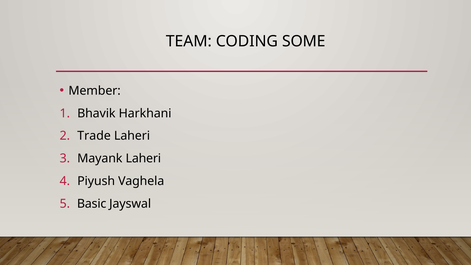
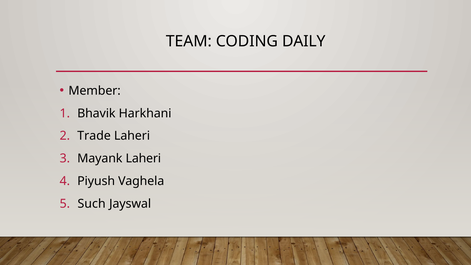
SOME: SOME -> DAILY
Basic: Basic -> Such
